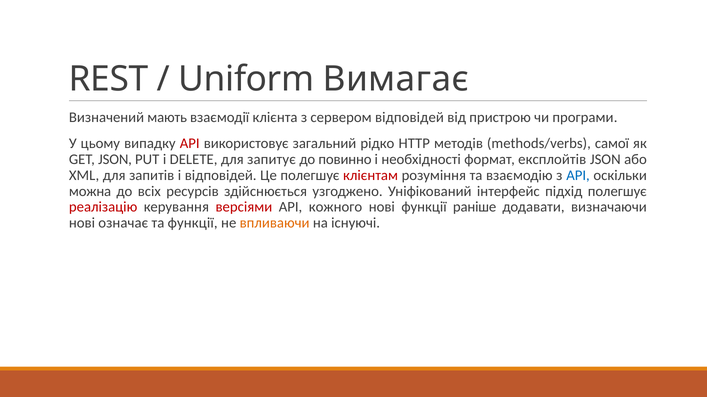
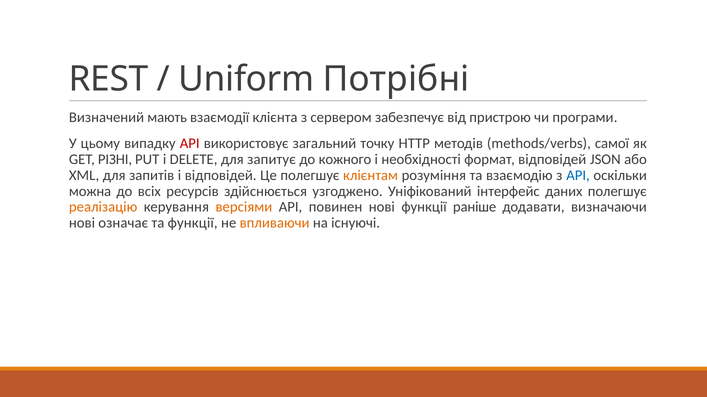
Вимагає: Вимагає -> Потрібні
сервером відповідей: відповідей -> забезпечує
рідко: рідко -> точку
GET JSON: JSON -> РІЗНІ
повинно: повинно -> кожного
формат експлойтів: експлойтів -> відповідей
клієнтам colour: red -> orange
підхід: підхід -> даних
реалізацію colour: red -> orange
версіями colour: red -> orange
кожного: кожного -> повинен
